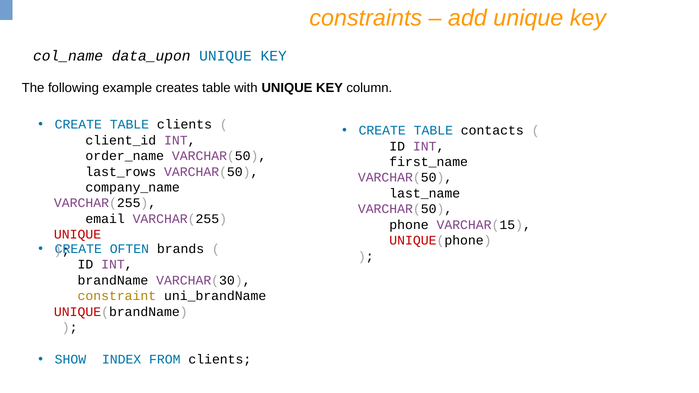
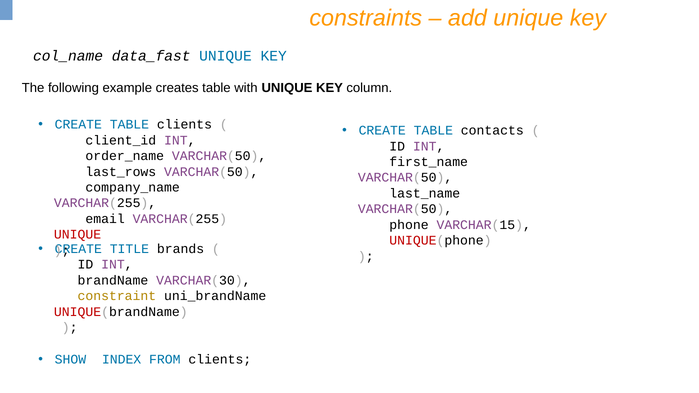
data_upon: data_upon -> data_fast
OFTEN: OFTEN -> TITLE
